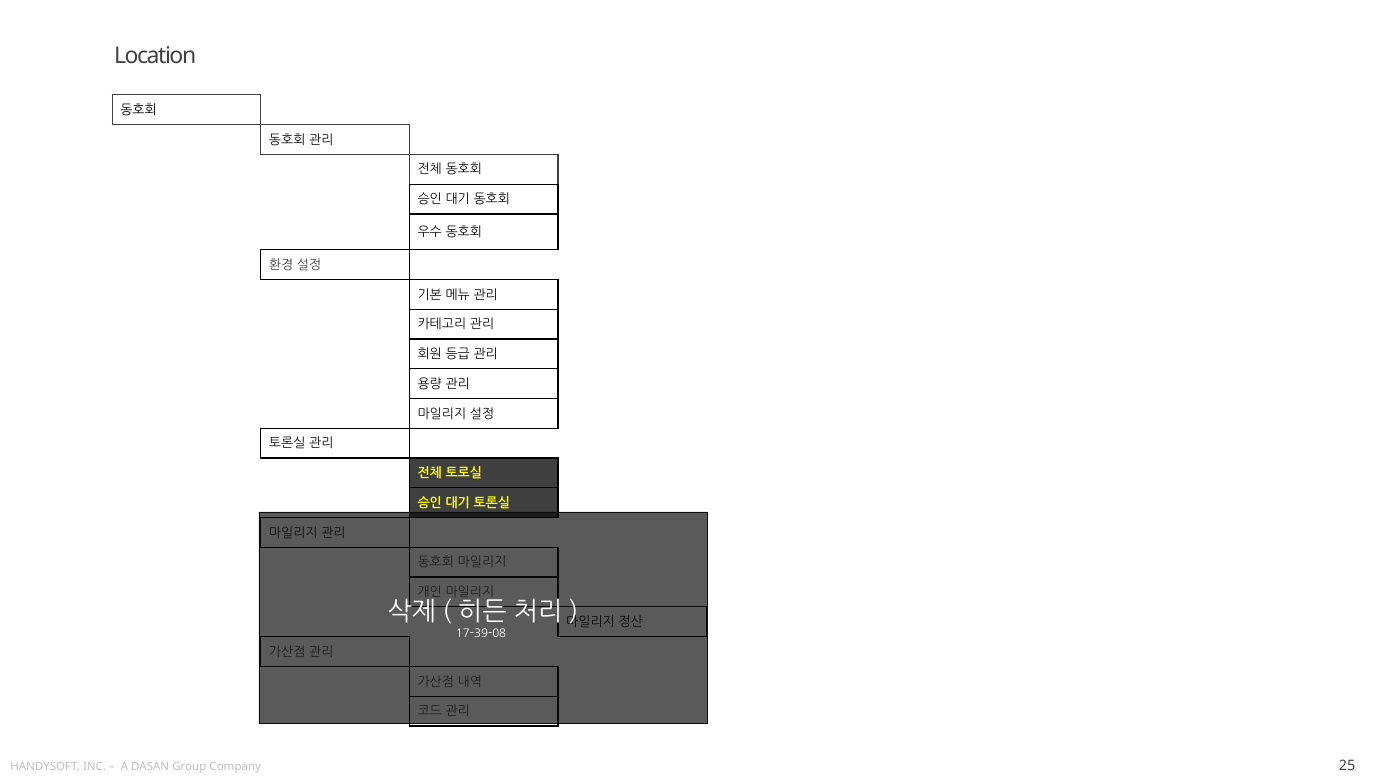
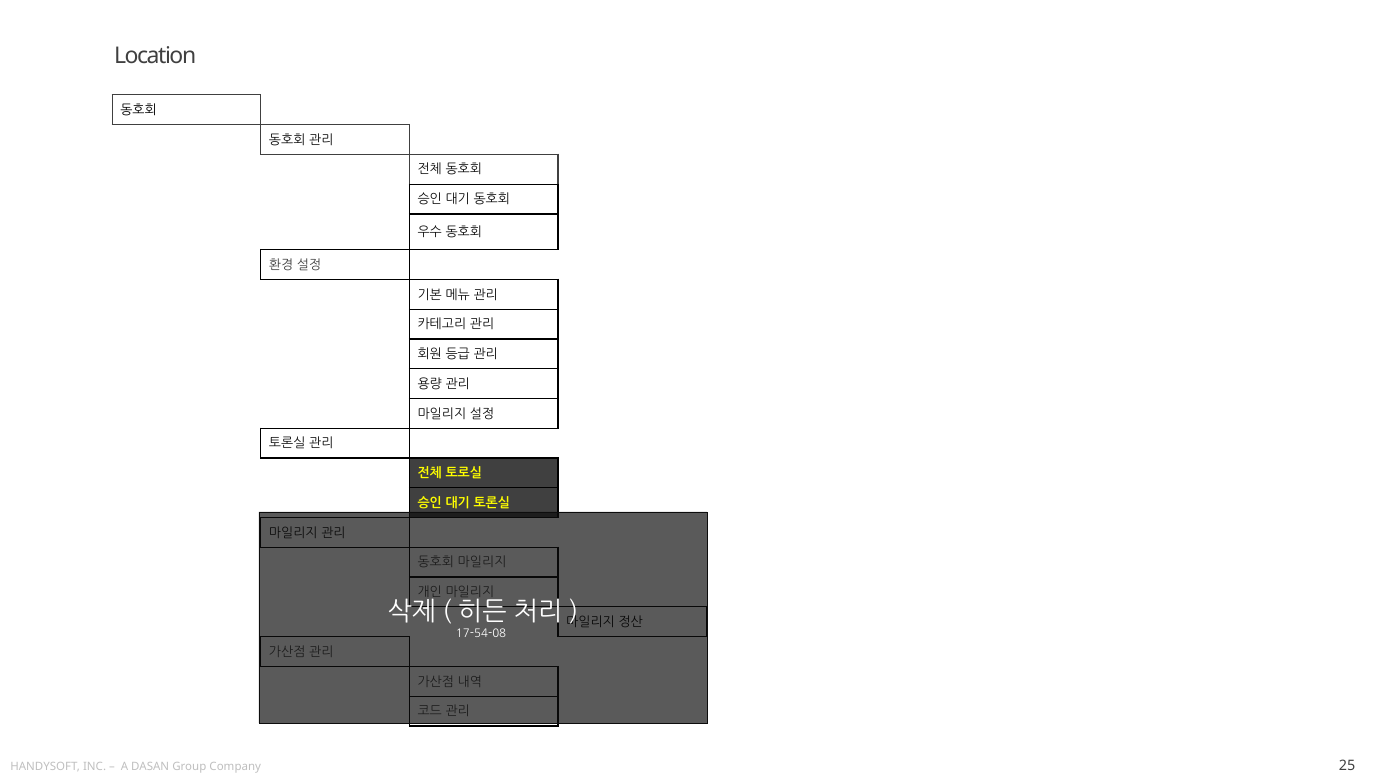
17-39-08: 17-39-08 -> 17-54-08
